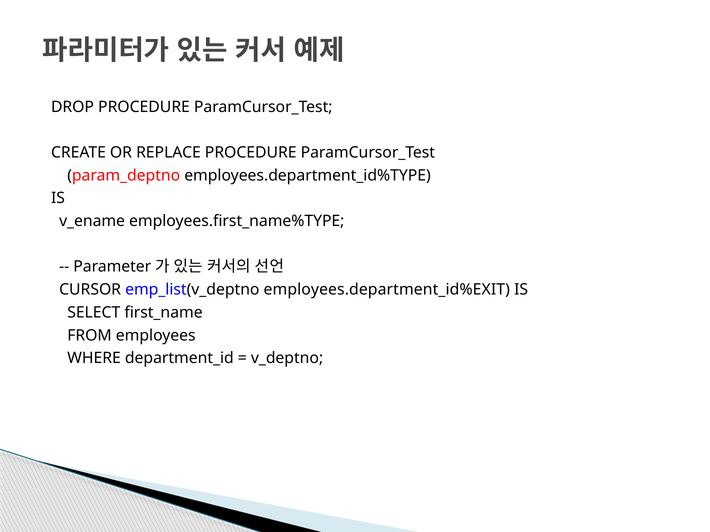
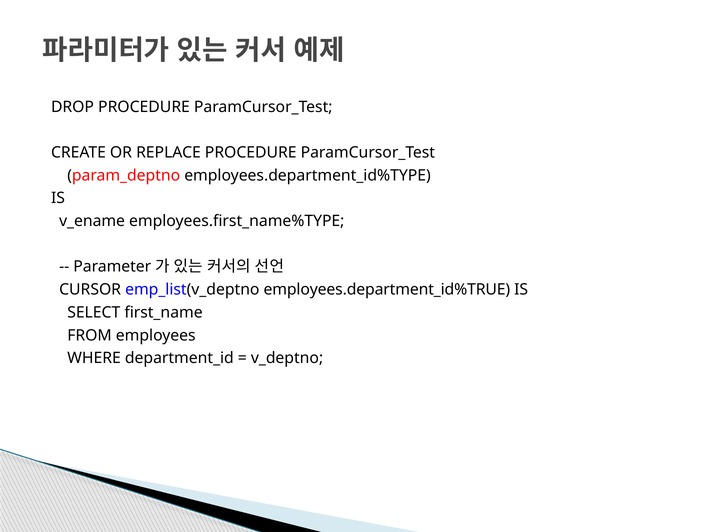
employees.department_id%EXIT: employees.department_id%EXIT -> employees.department_id%TRUE
